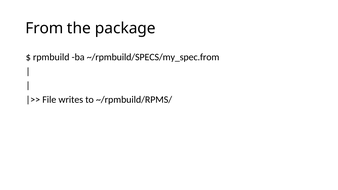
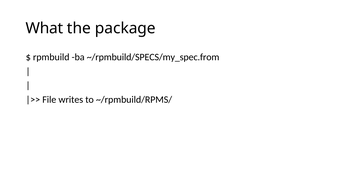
From: From -> What
